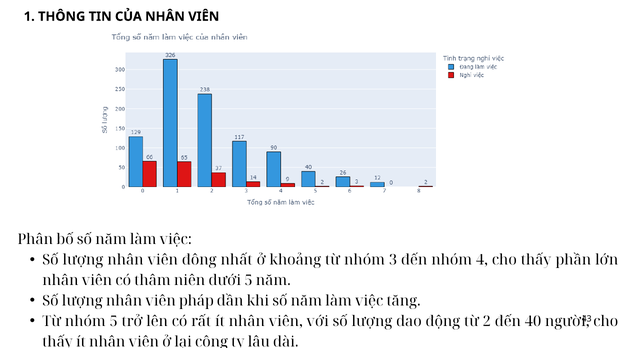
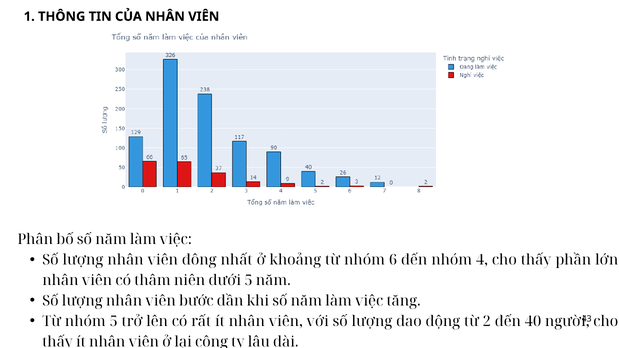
3: 3 -> 6
pháp: pháp -> bước
